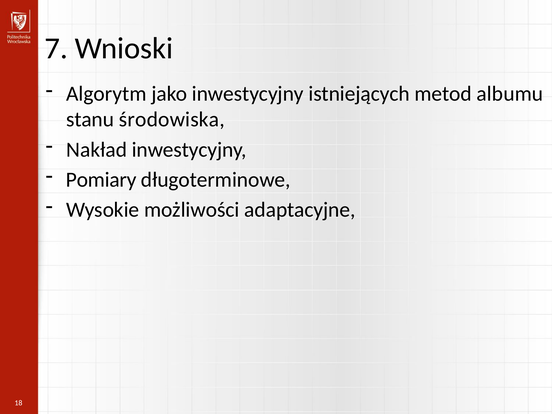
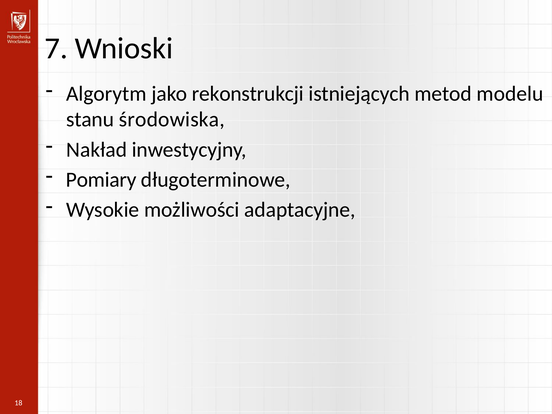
jako inwestycyjny: inwestycyjny -> rekonstrukcji
albumu: albumu -> modelu
